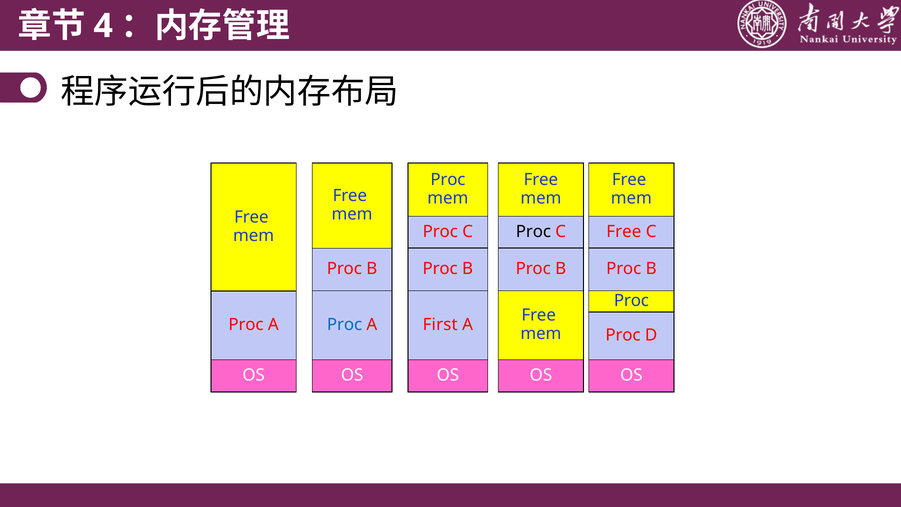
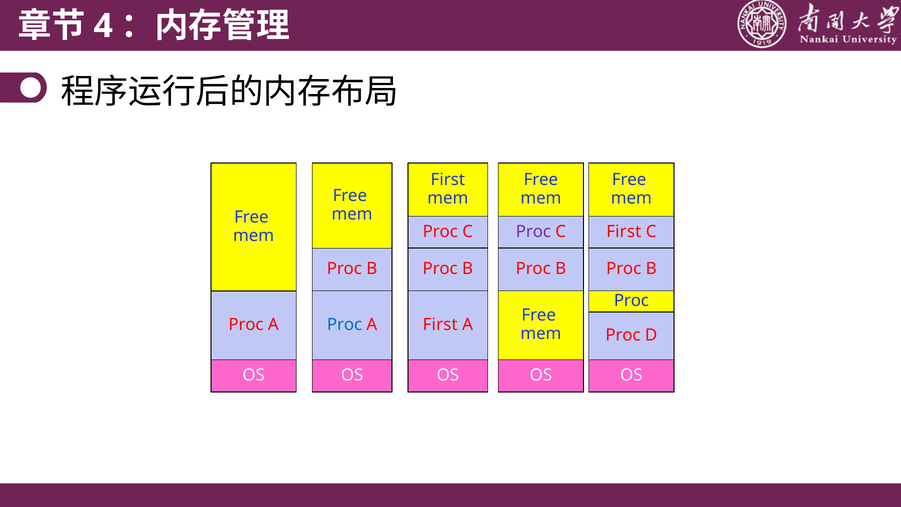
Proc at (448, 180): Proc -> First
Proc at (533, 231) colour: black -> purple
Free at (624, 231): Free -> First
